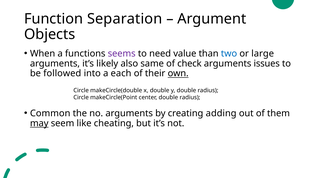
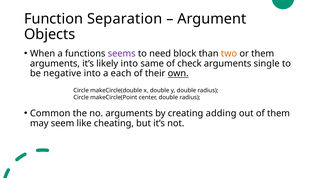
value: value -> block
two colour: blue -> orange
or large: large -> them
likely also: also -> into
issues: issues -> single
followed: followed -> negative
may underline: present -> none
